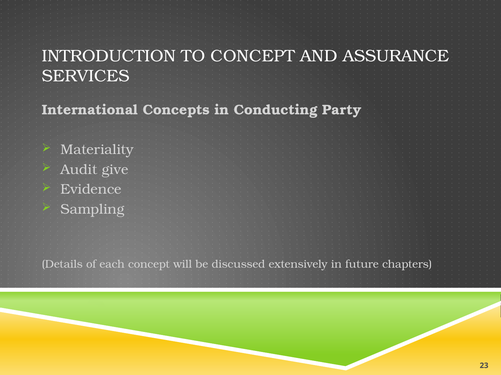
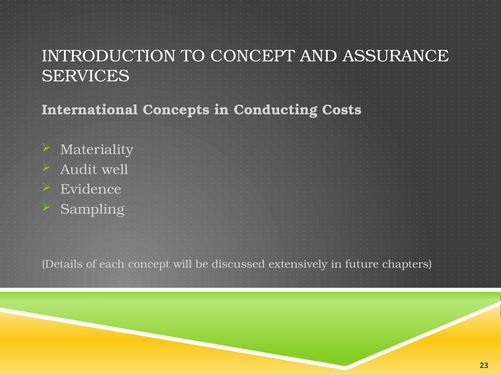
Party: Party -> Costs
give: give -> well
